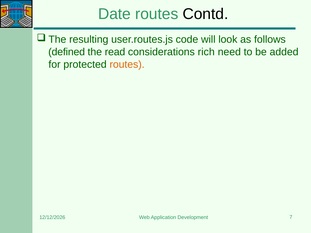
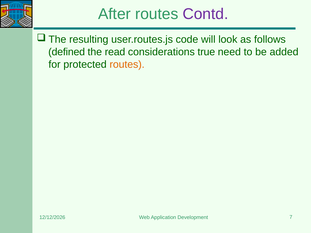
Date: Date -> After
Contd colour: black -> purple
rich: rich -> true
